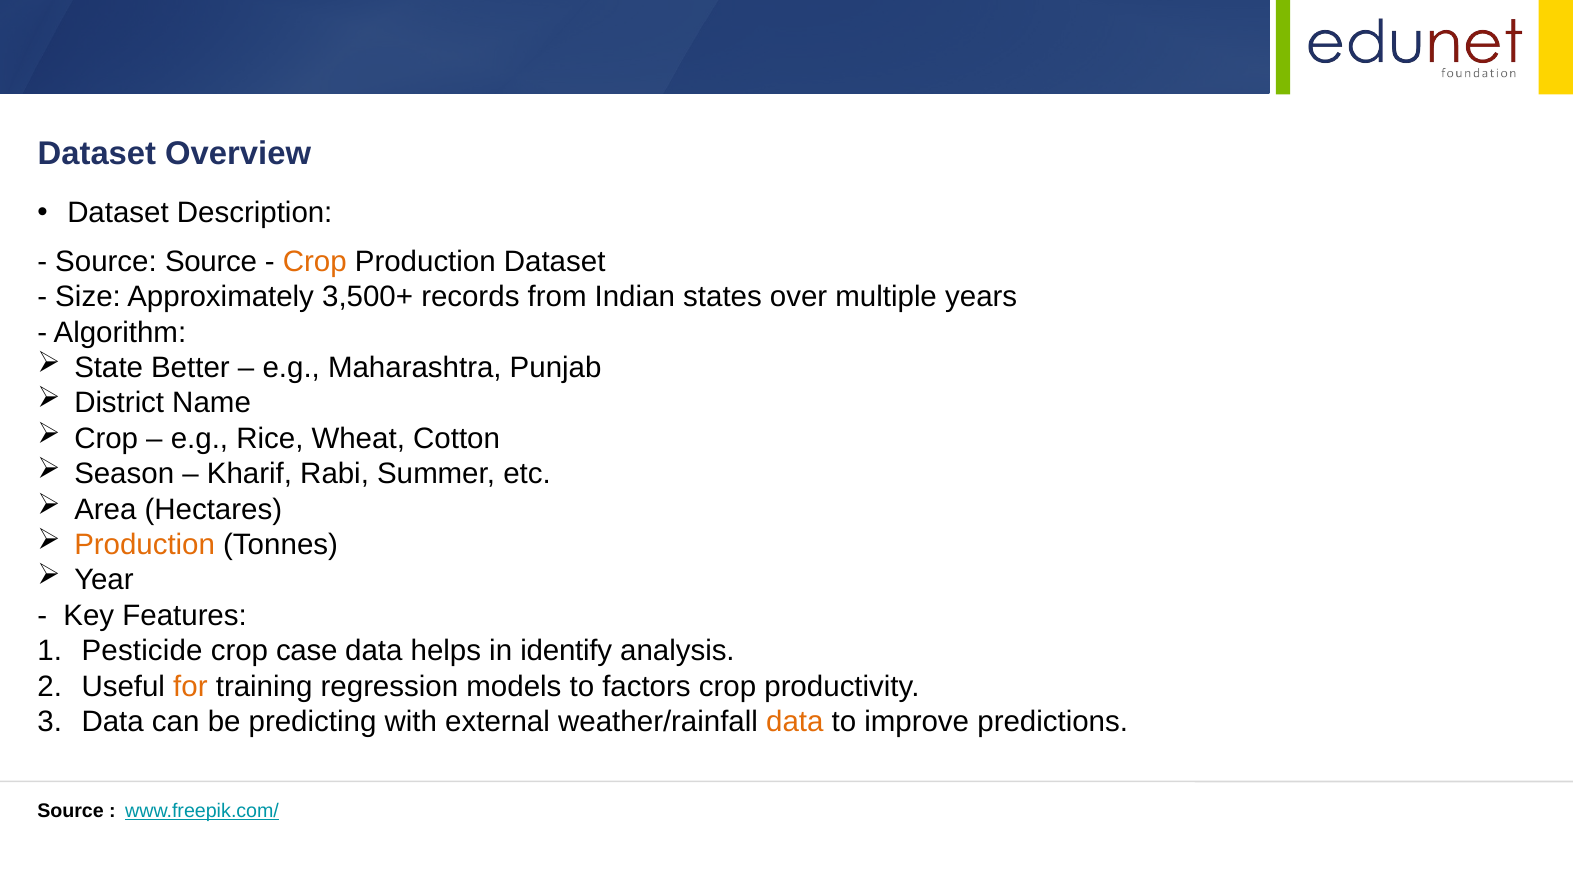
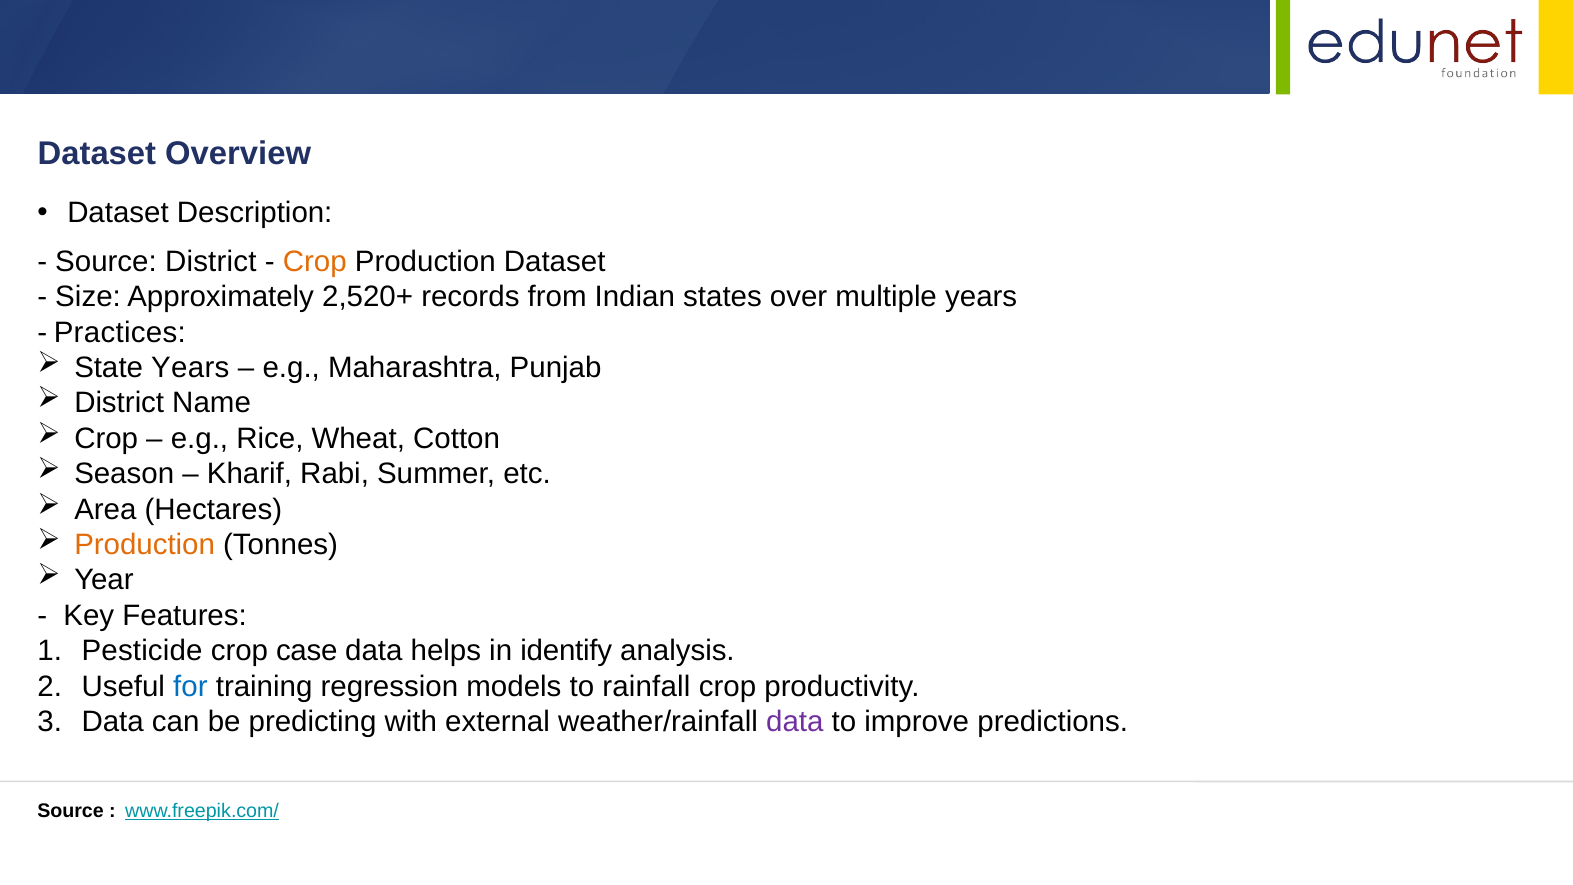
Source Source: Source -> District
3,500+: 3,500+ -> 2,520+
Algorithm: Algorithm -> Practices
State Better: Better -> Years
for colour: orange -> blue
factors: factors -> rainfall
data at (795, 722) colour: orange -> purple
